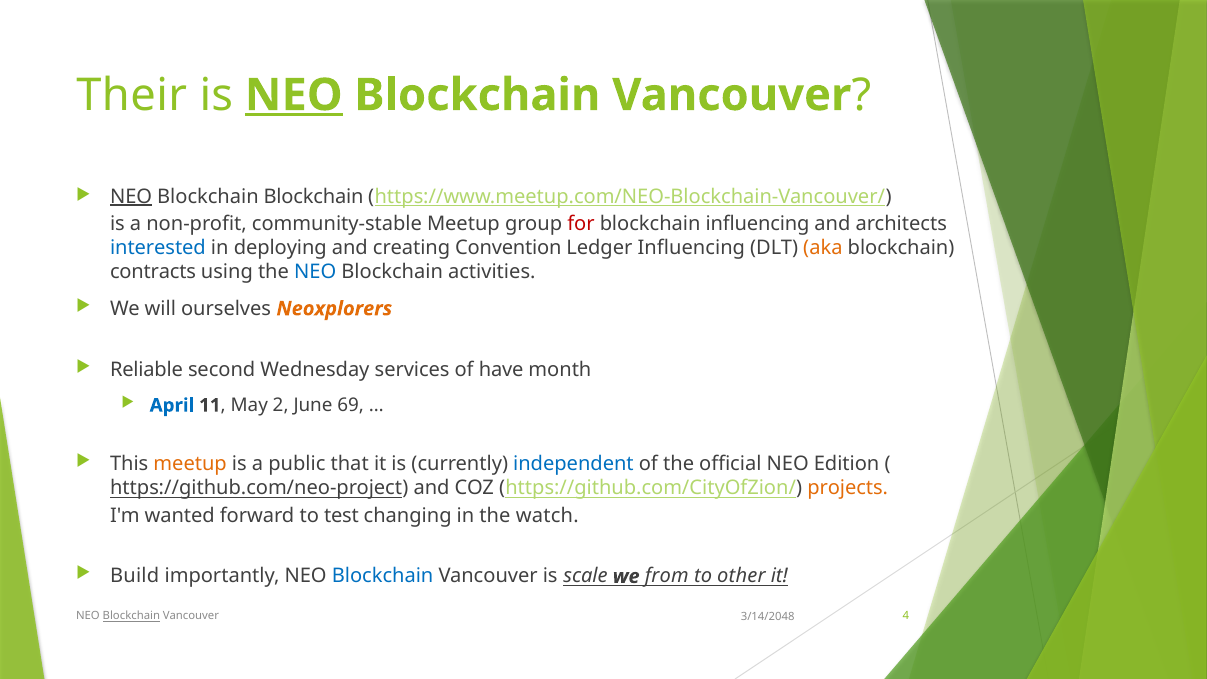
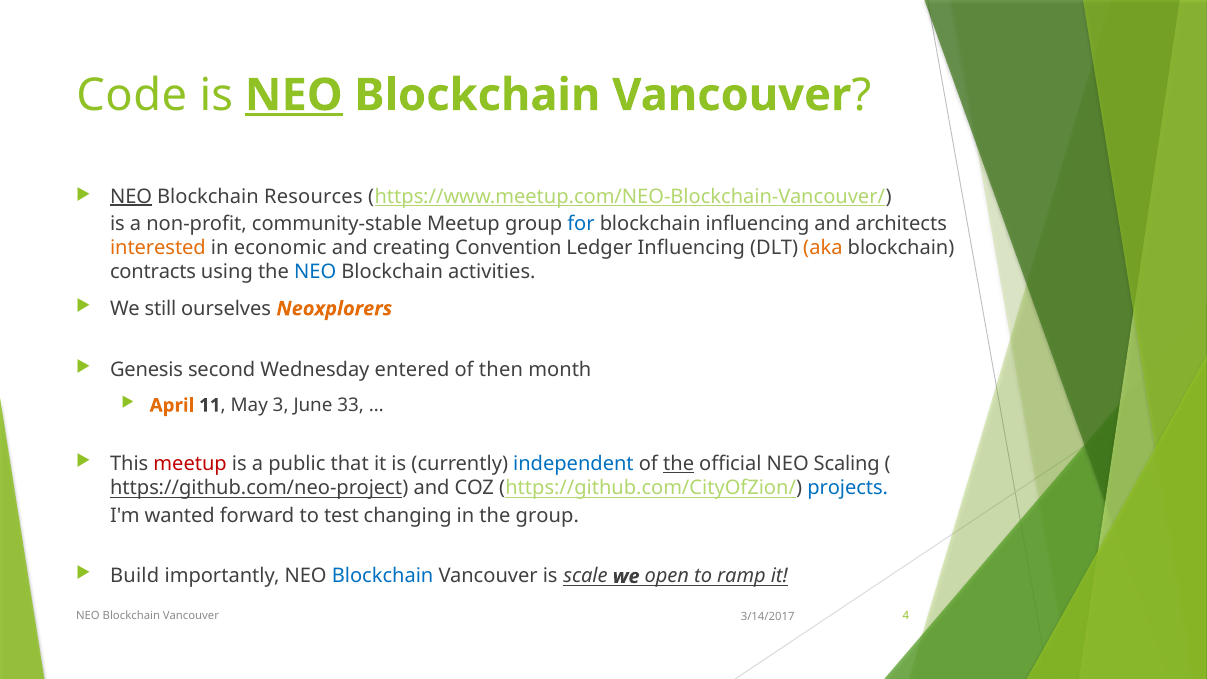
Their: Their -> Code
Blockchain Blockchain: Blockchain -> Resources
for colour: red -> blue
interested colour: blue -> orange
deploying: deploying -> economic
will: will -> still
Reliable: Reliable -> Genesis
services: services -> entered
have: have -> then
April colour: blue -> orange
2: 2 -> 3
69: 69 -> 33
meetup at (190, 464) colour: orange -> red
the at (679, 464) underline: none -> present
Edition: Edition -> Scaling
projects colour: orange -> blue
the watch: watch -> group
from: from -> open
other: other -> ramp
Blockchain at (131, 616) underline: present -> none
3/14/2048: 3/14/2048 -> 3/14/2017
